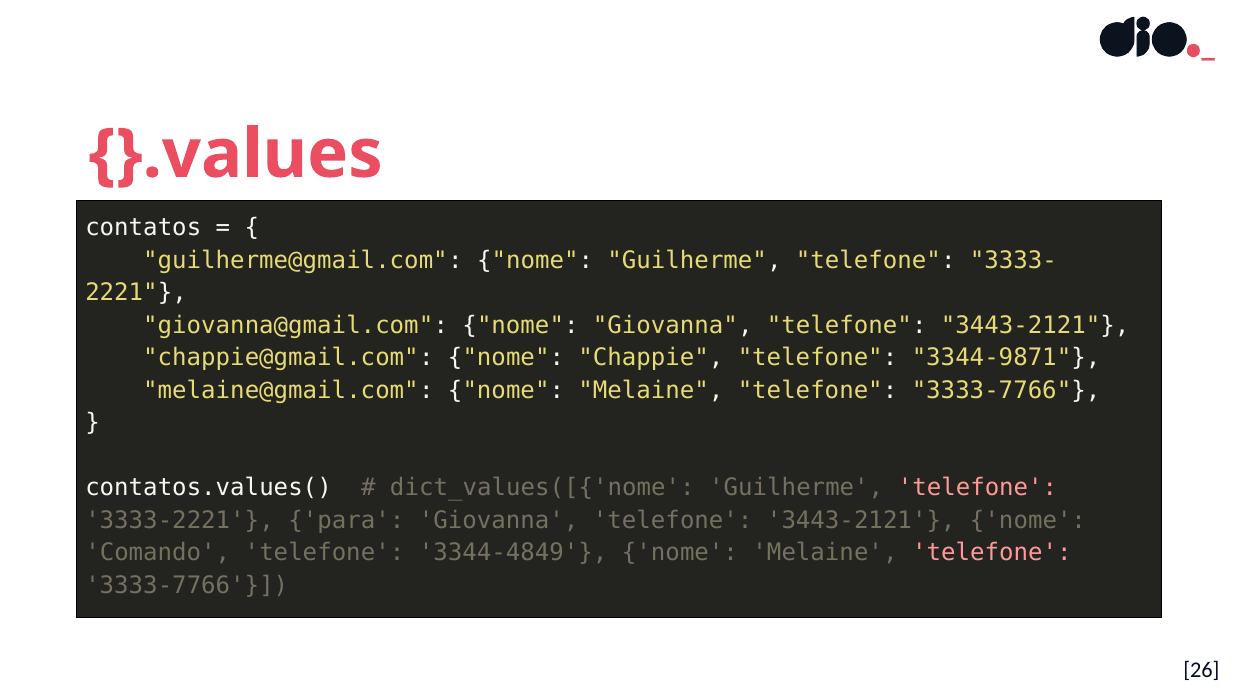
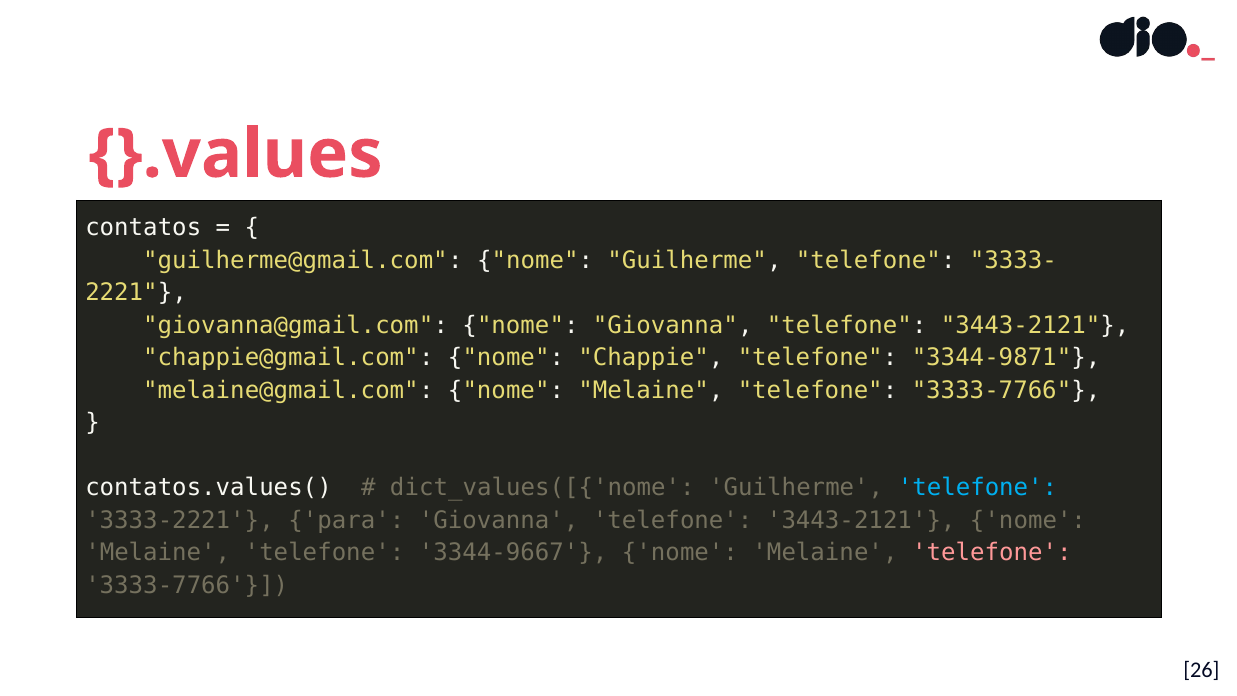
telefone at (977, 488) colour: pink -> light blue
Comando at (158, 553): Comando -> Melaine
3344-4849: 3344-4849 -> 3344-9667
